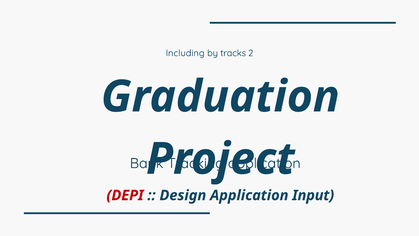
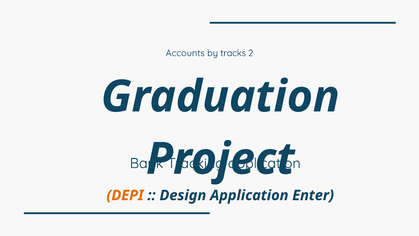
Including: Including -> Accounts
DEPI colour: red -> orange
Input: Input -> Enter
